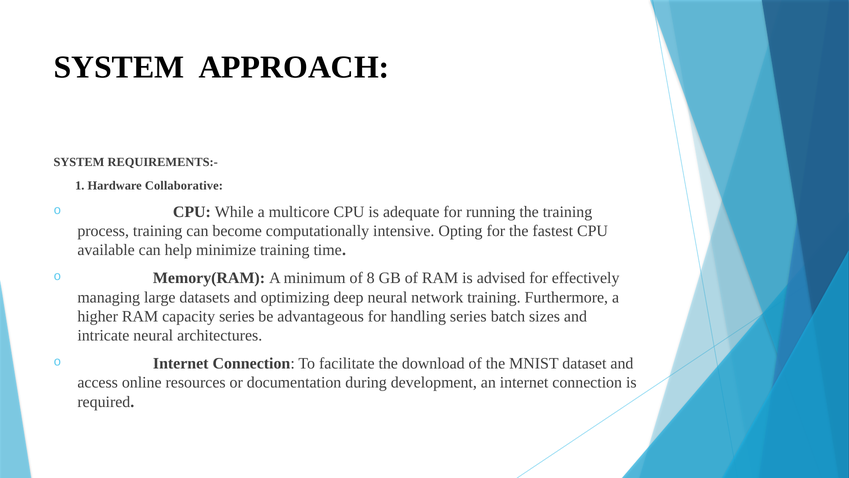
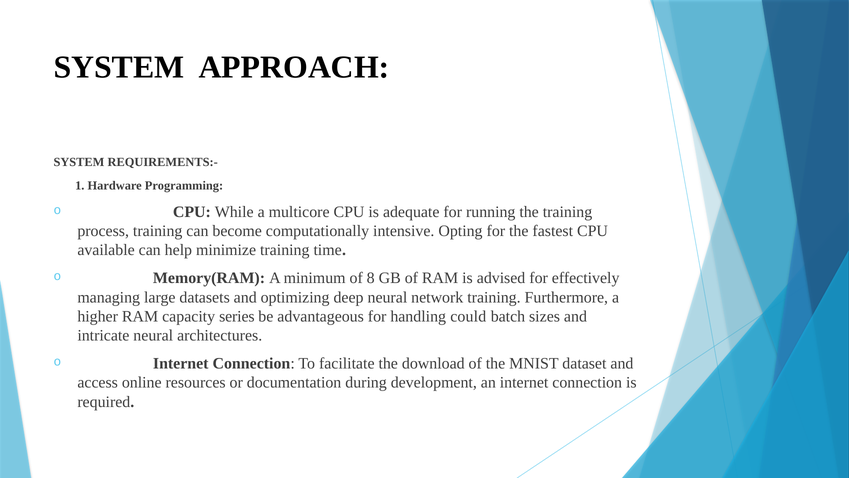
Collaborative: Collaborative -> Programming
handling series: series -> could
